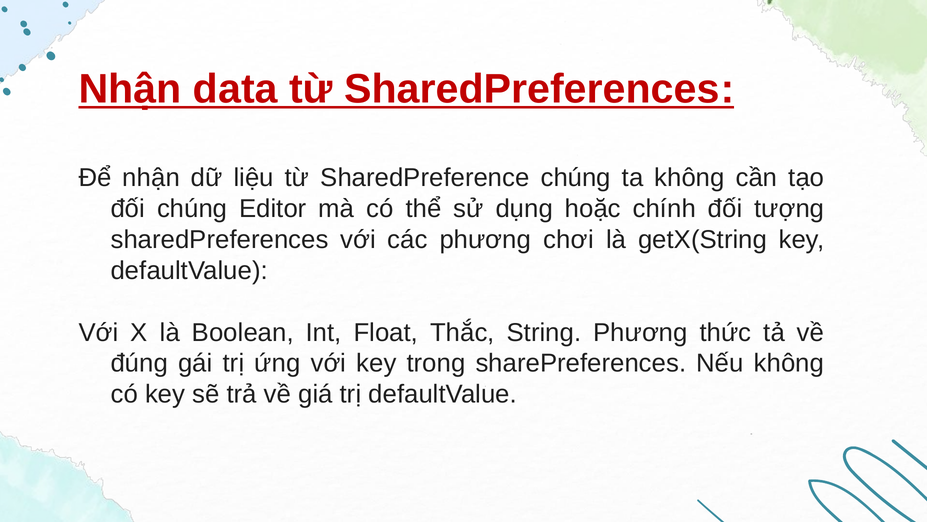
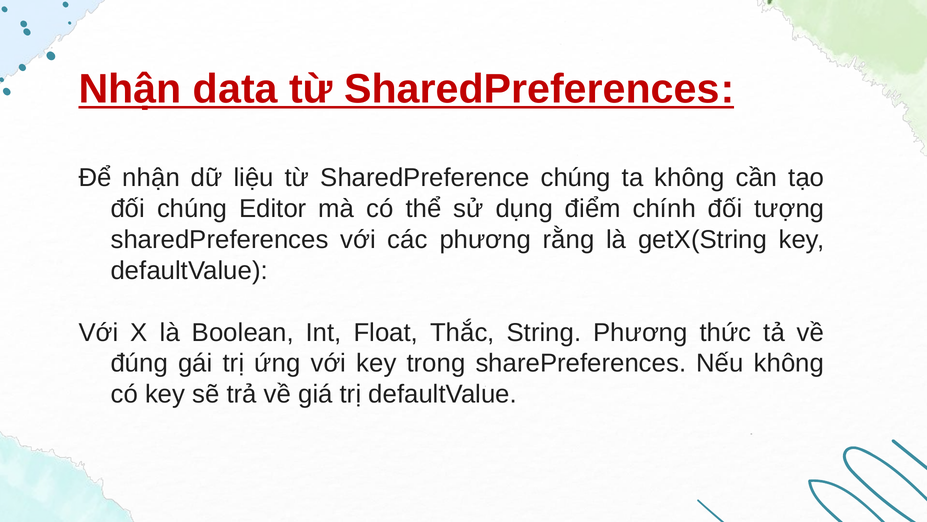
hoặc: hoặc -> điểm
chơi: chơi -> rằng
